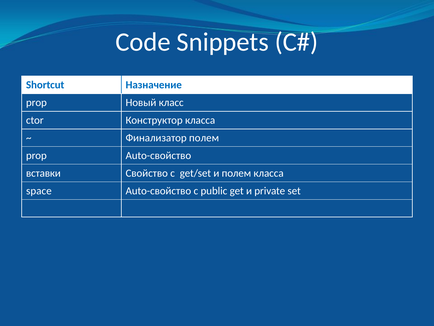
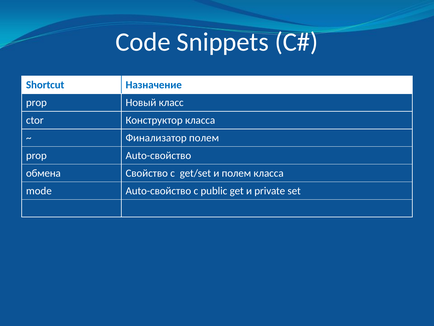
вставки: вставки -> обмена
space: space -> mode
